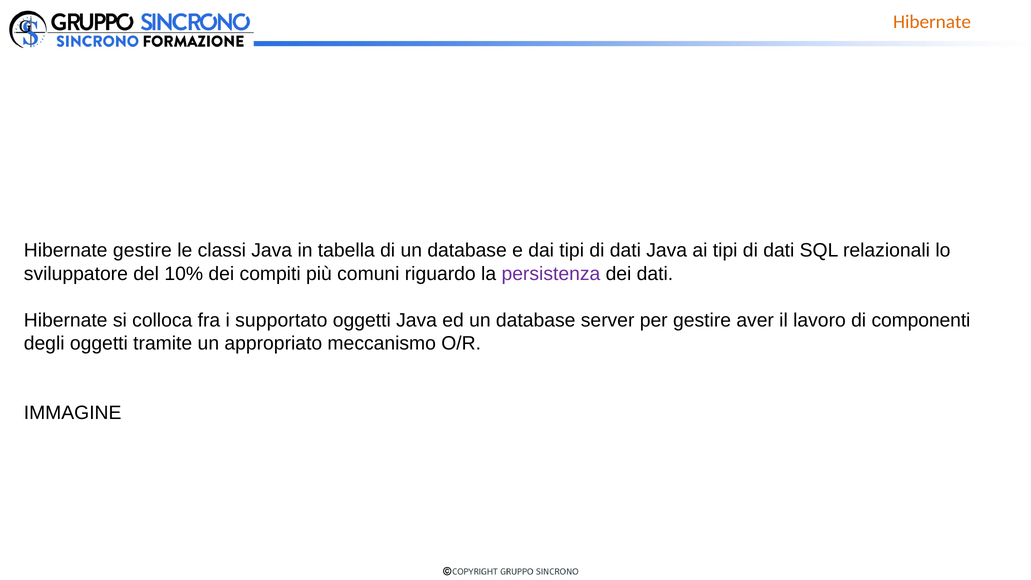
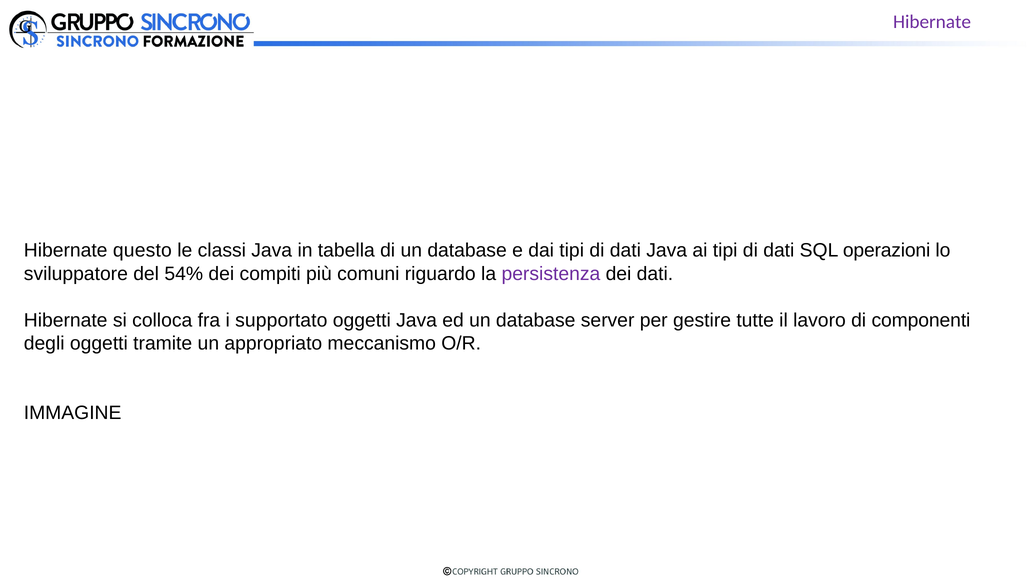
Hibernate at (932, 22) colour: orange -> purple
Hibernate gestire: gestire -> questo
relazionali: relazionali -> operazioni
10%: 10% -> 54%
aver: aver -> tutte
